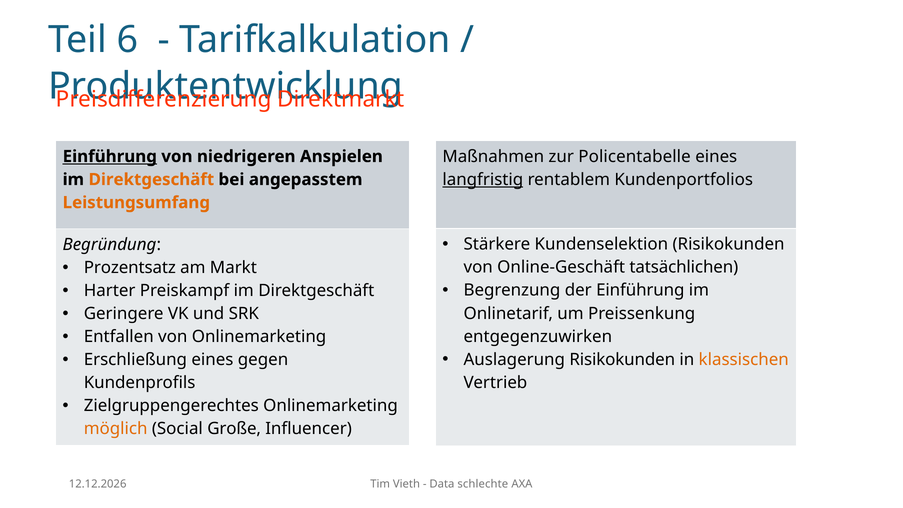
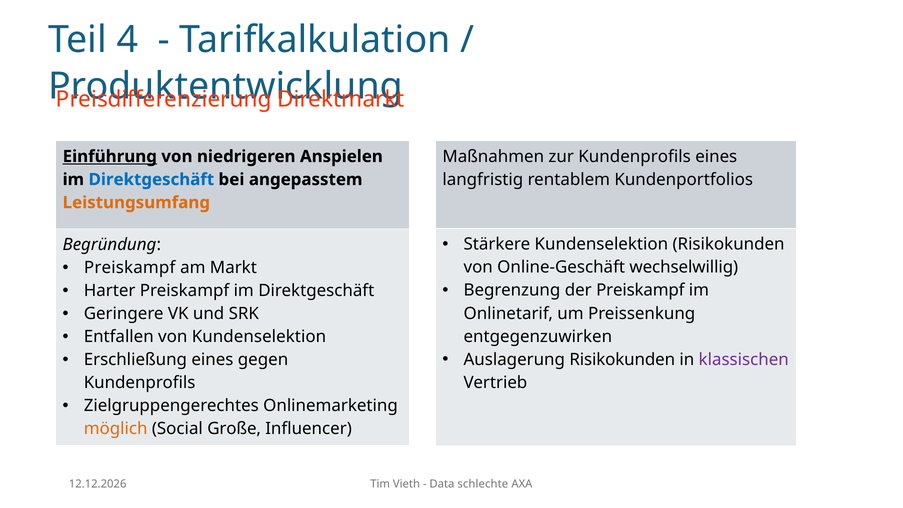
6: 6 -> 4
zur Policentabelle: Policentabelle -> Kundenprofils
langfristig underline: present -> none
Direktgeschäft at (151, 180) colour: orange -> blue
Prozentsatz at (130, 268): Prozentsatz -> Preiskampf
tatsächlichen: tatsächlichen -> wechselwillig
der Einführung: Einführung -> Preiskampf
von Onlinemarketing: Onlinemarketing -> Kundenselektion
klassischen colour: orange -> purple
